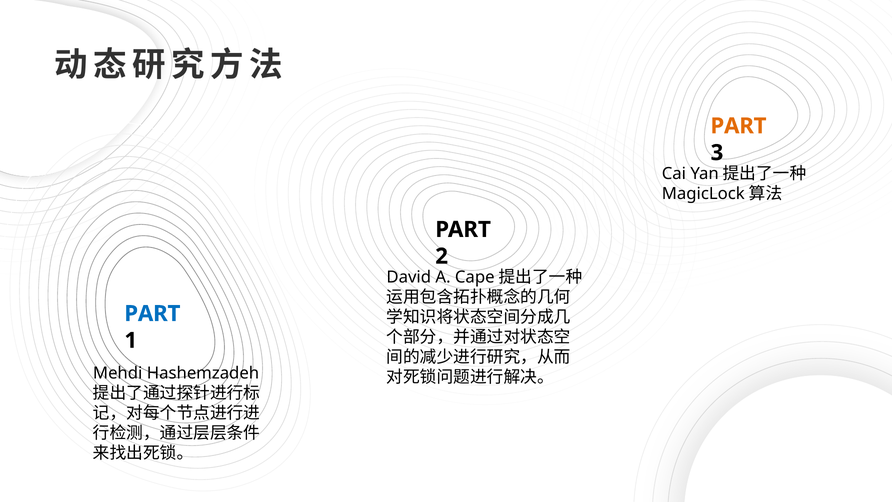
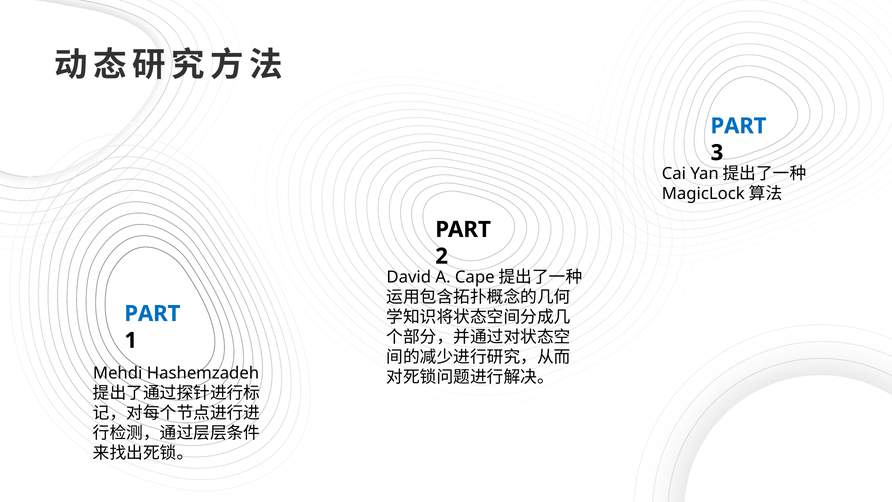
PART at (738, 126) colour: orange -> blue
